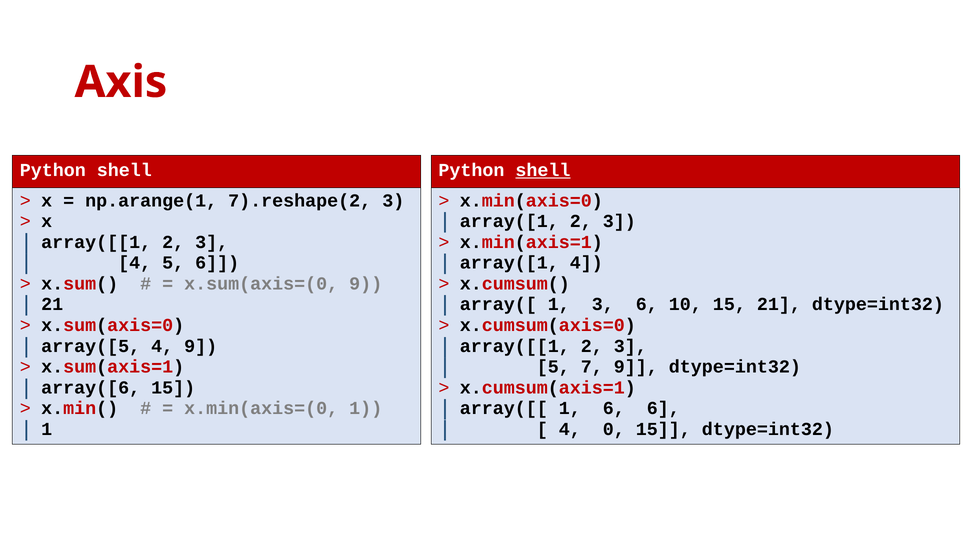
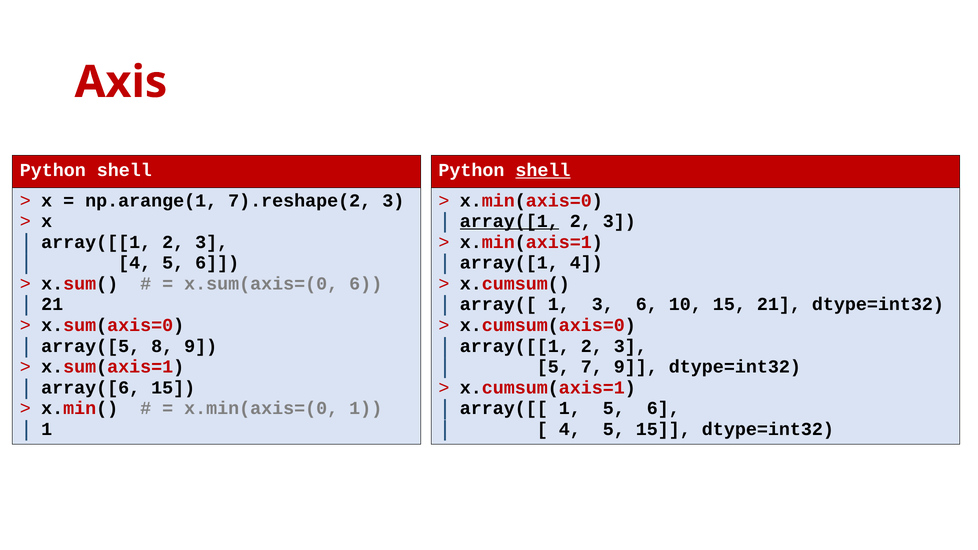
array([1 at (509, 221) underline: none -> present
x.sum(axis=(0 9: 9 -> 6
array([5 4: 4 -> 8
1 6: 6 -> 5
0 at (614, 429): 0 -> 5
